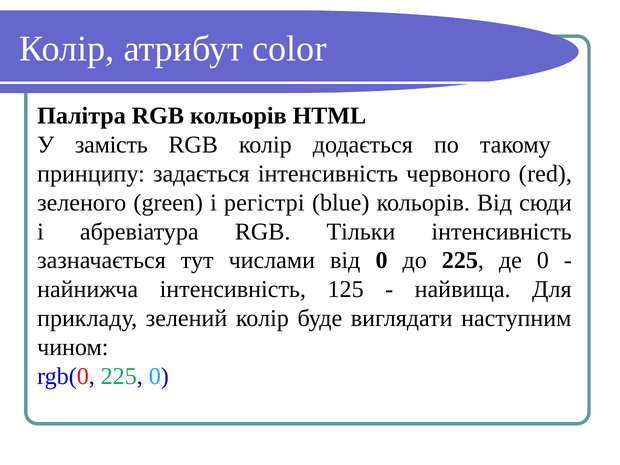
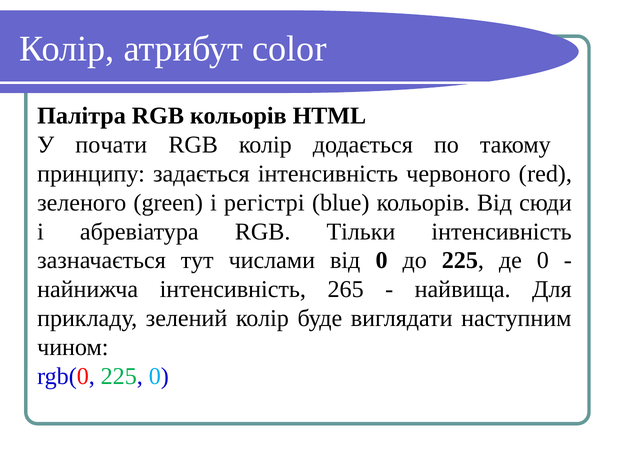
замість: замість -> почати
125: 125 -> 265
